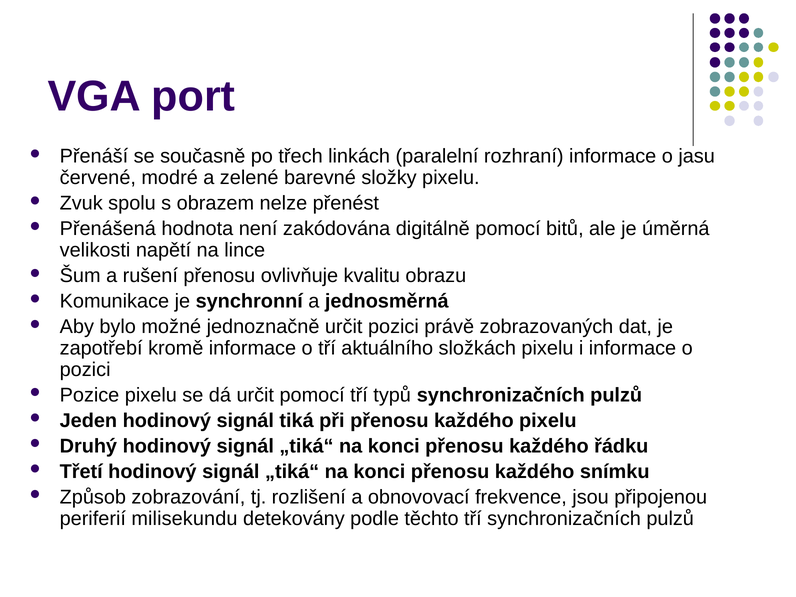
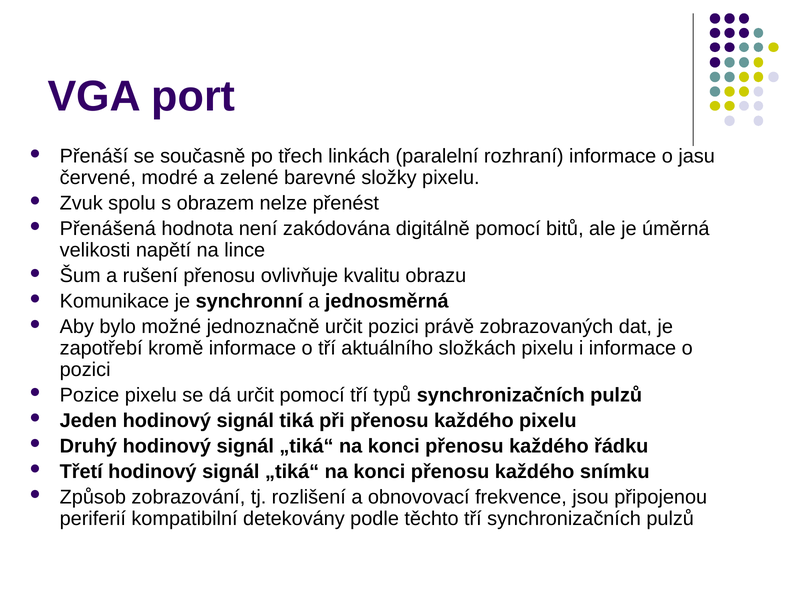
milisekundu: milisekundu -> kompatibilní
